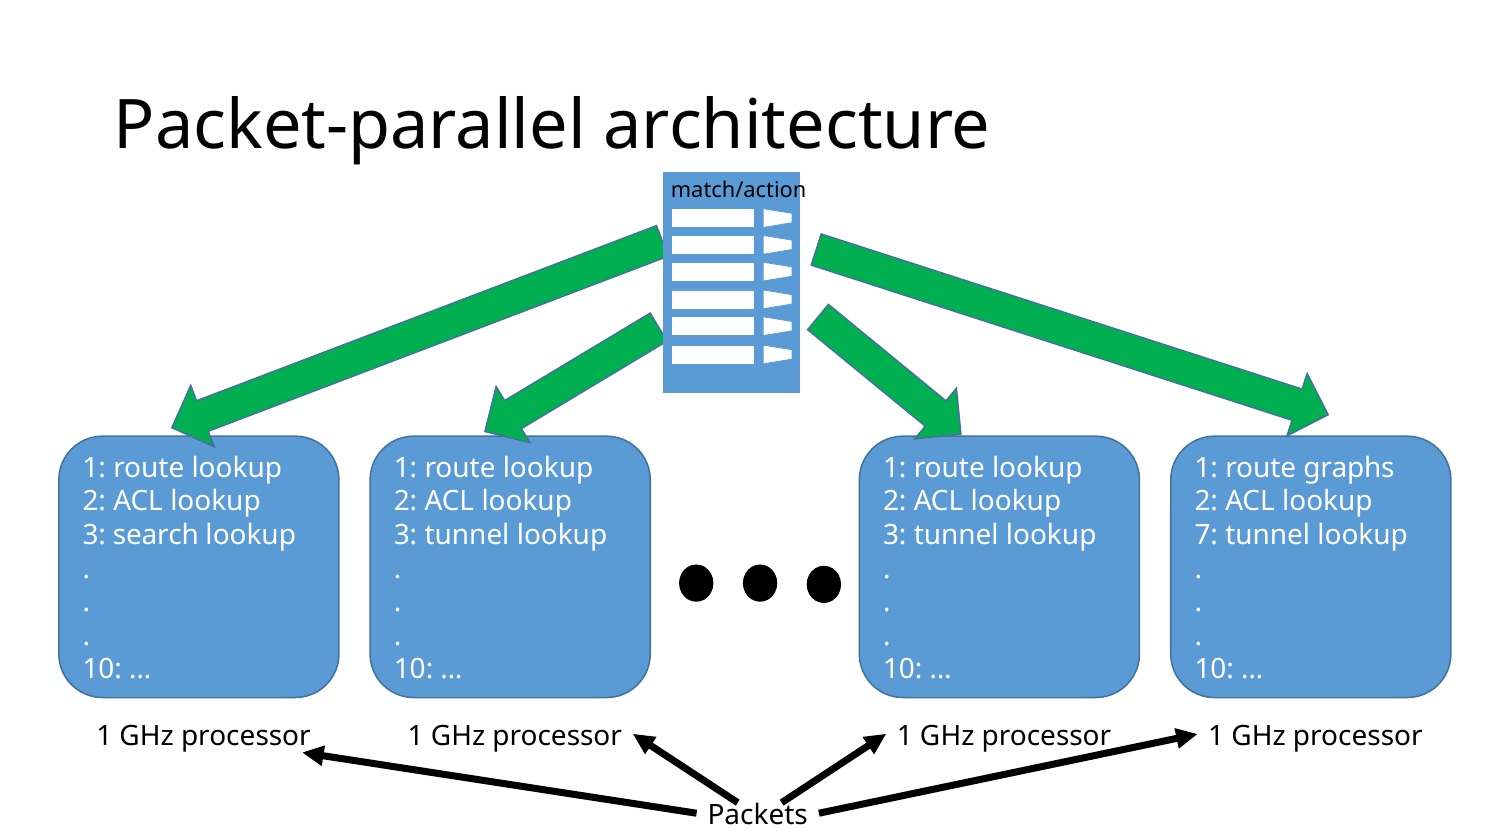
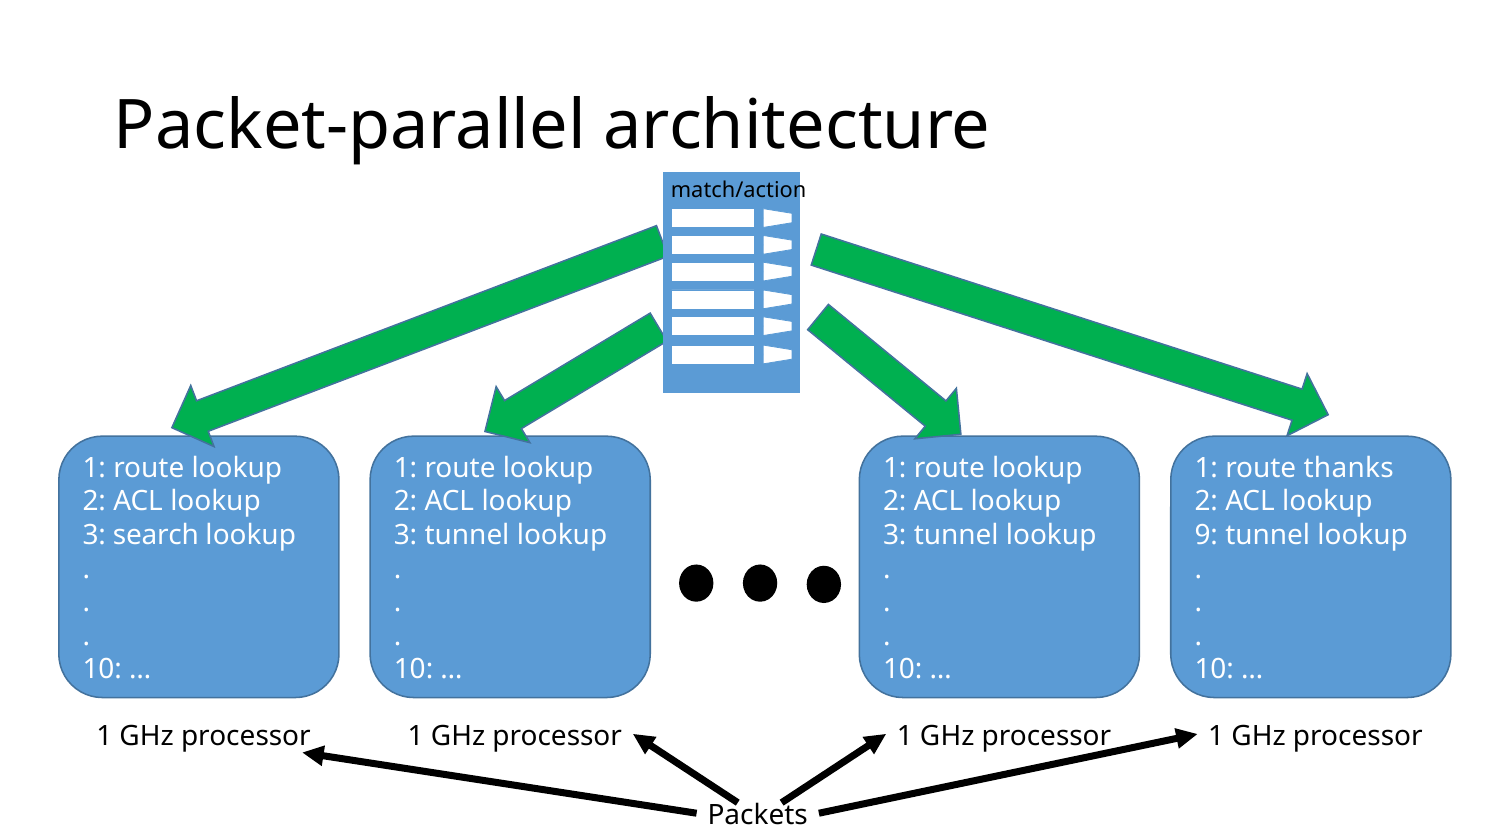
graphs: graphs -> thanks
7: 7 -> 9
